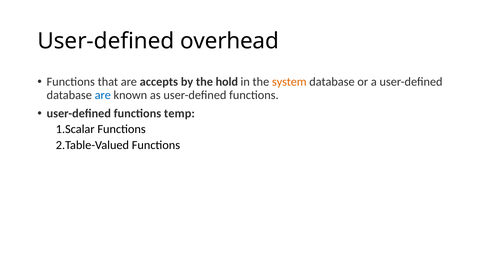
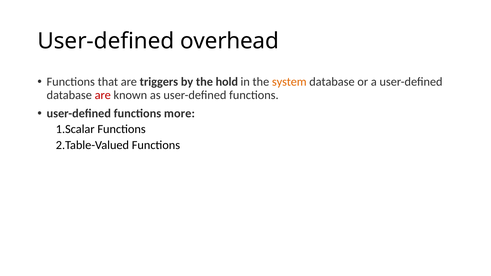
accepts: accepts -> triggers
are at (103, 95) colour: blue -> red
temp: temp -> more
